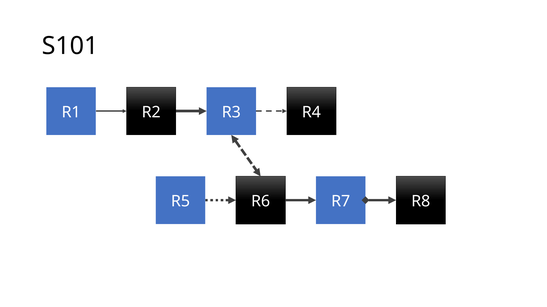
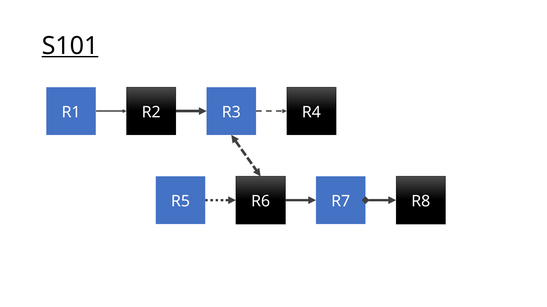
S101 underline: none -> present
